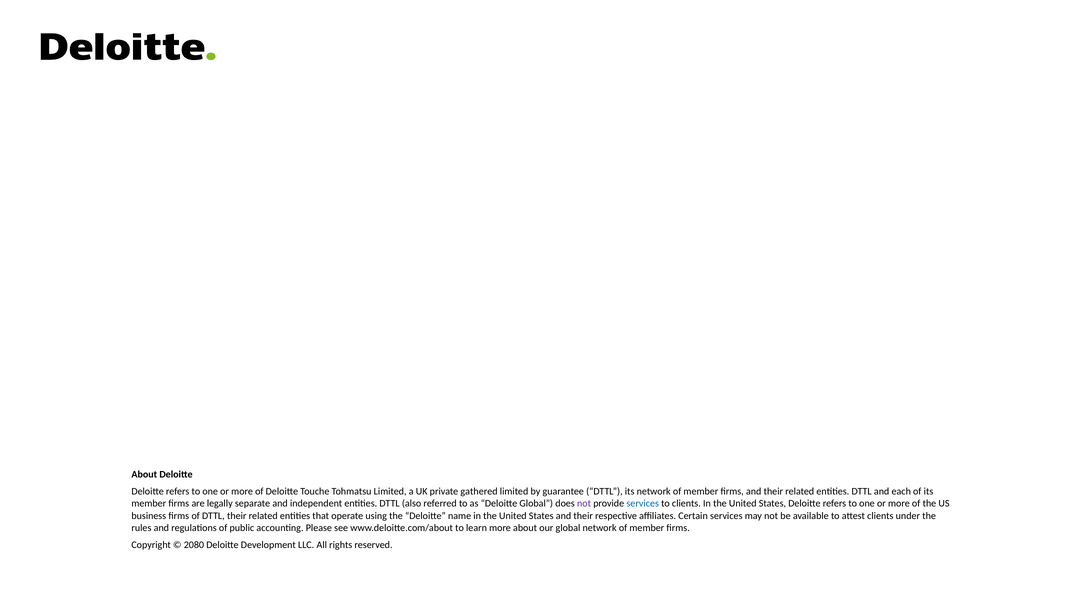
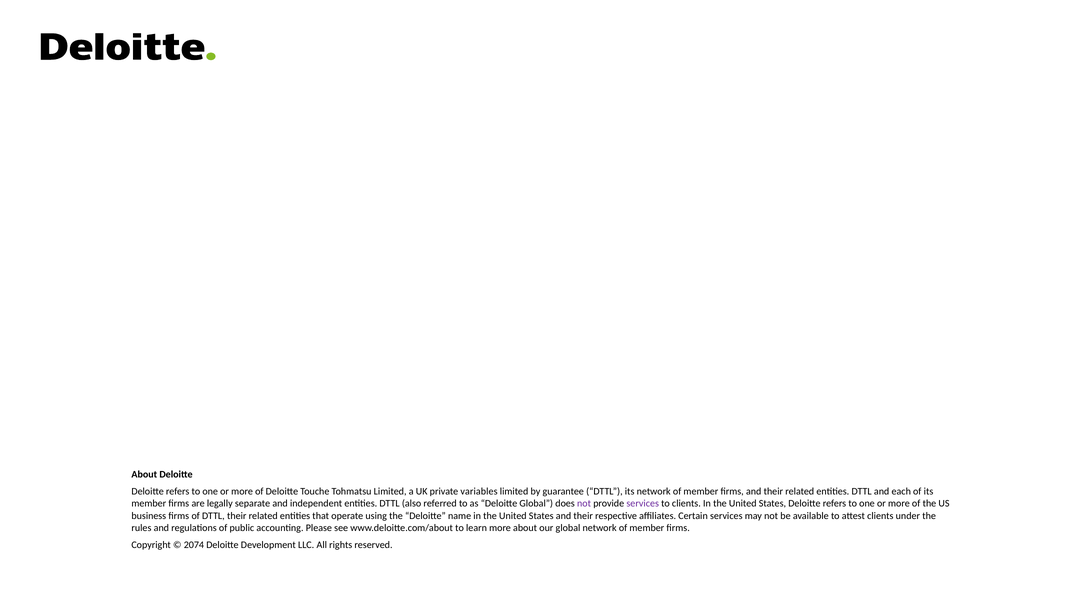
gathered: gathered -> variables
services at (643, 503) colour: blue -> purple
2080: 2080 -> 2074
